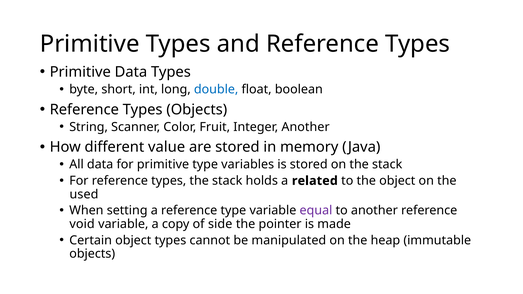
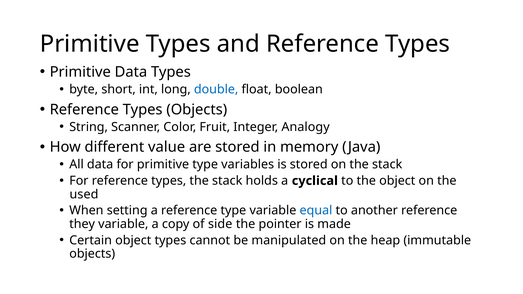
Integer Another: Another -> Analogy
related: related -> cyclical
equal colour: purple -> blue
void: void -> they
